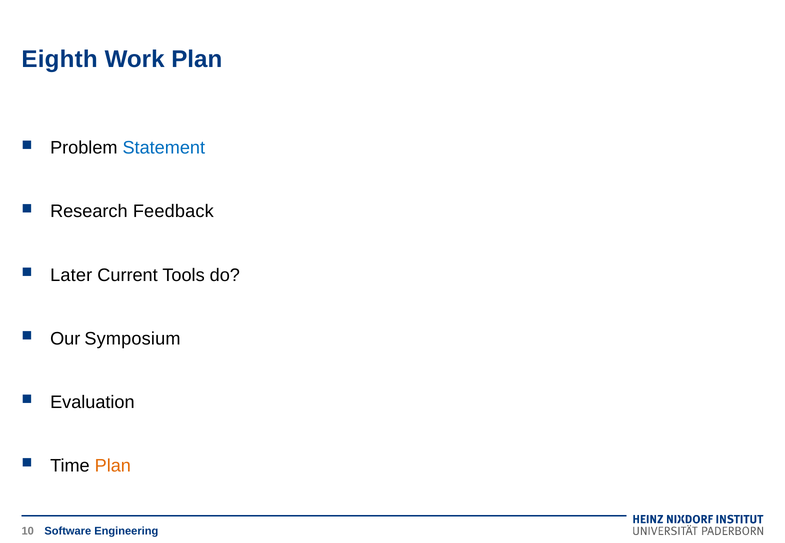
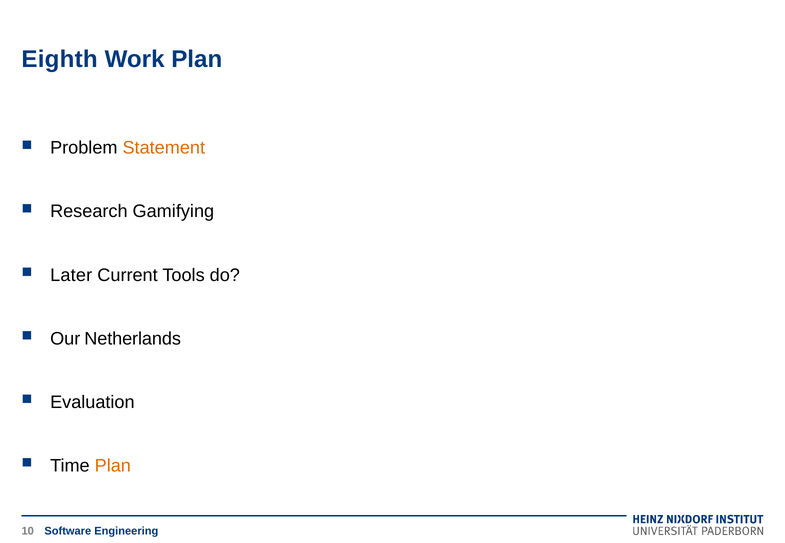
Statement colour: blue -> orange
Feedback: Feedback -> Gamifying
Symposium: Symposium -> Netherlands
